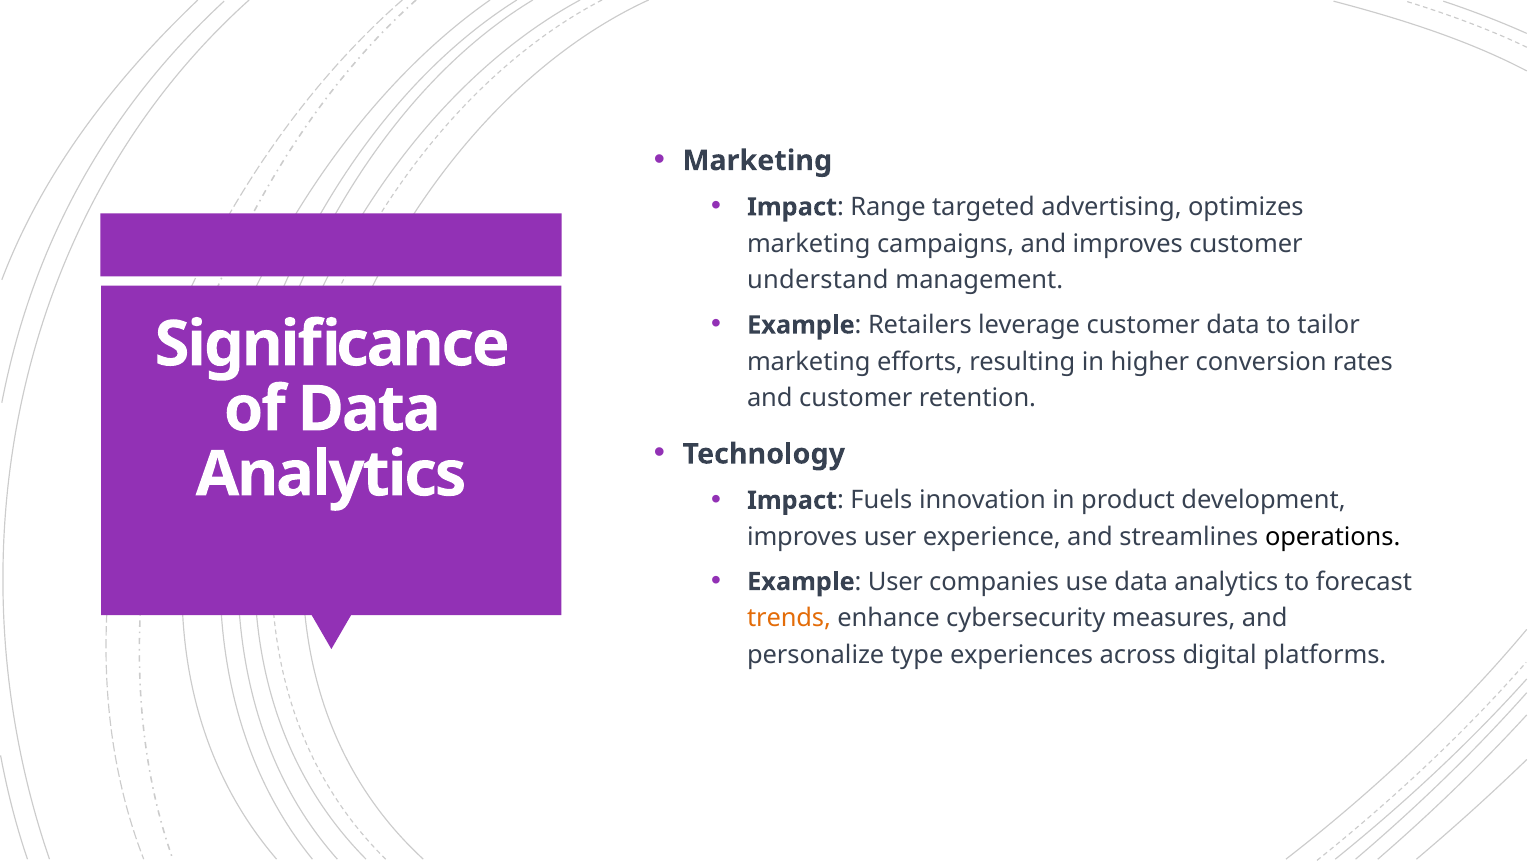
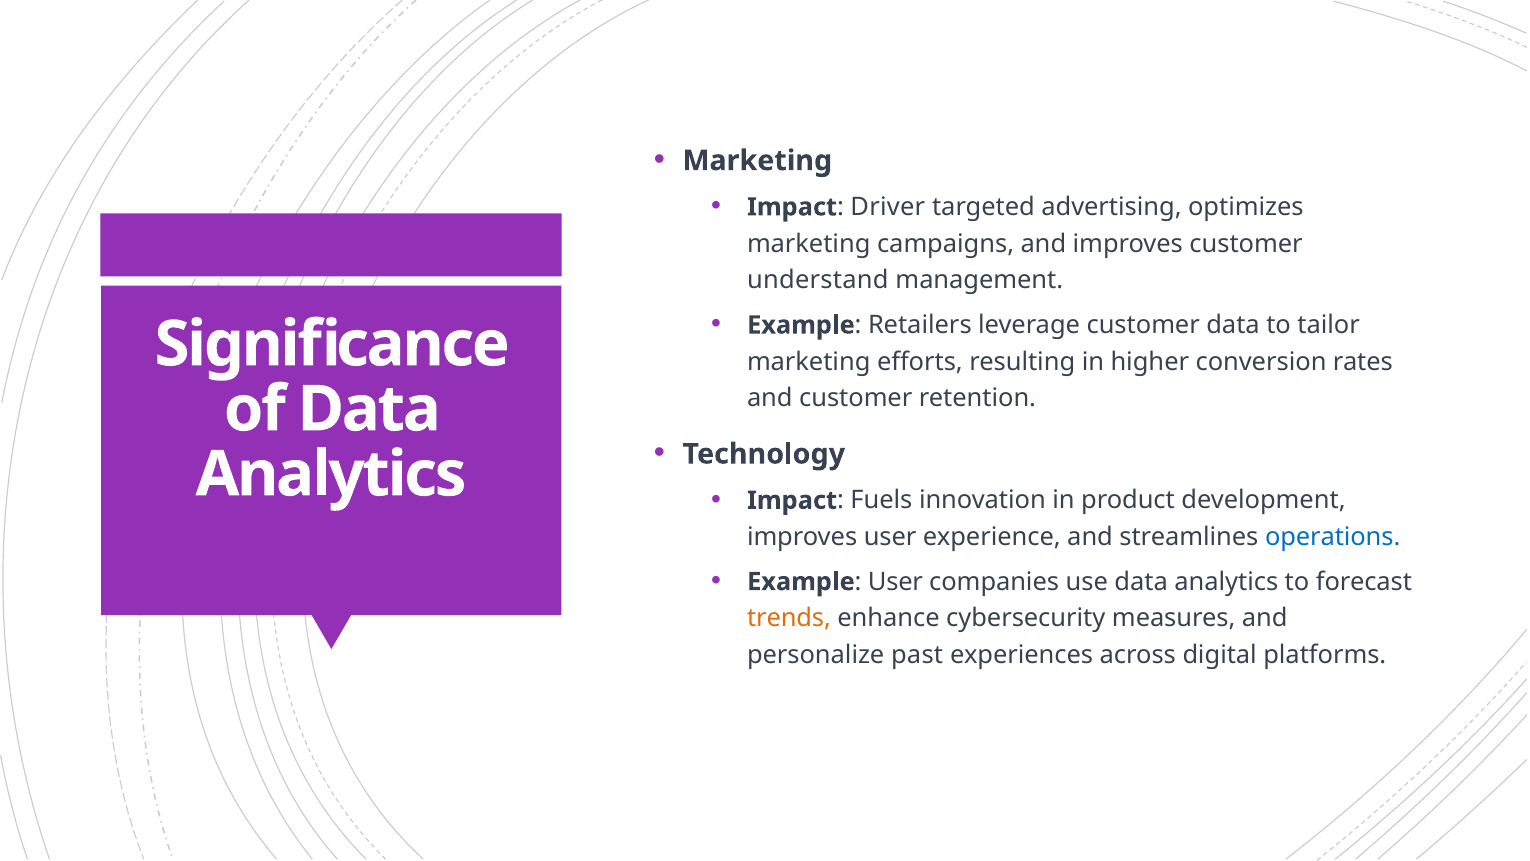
Range: Range -> Driver
operations colour: black -> blue
type: type -> past
